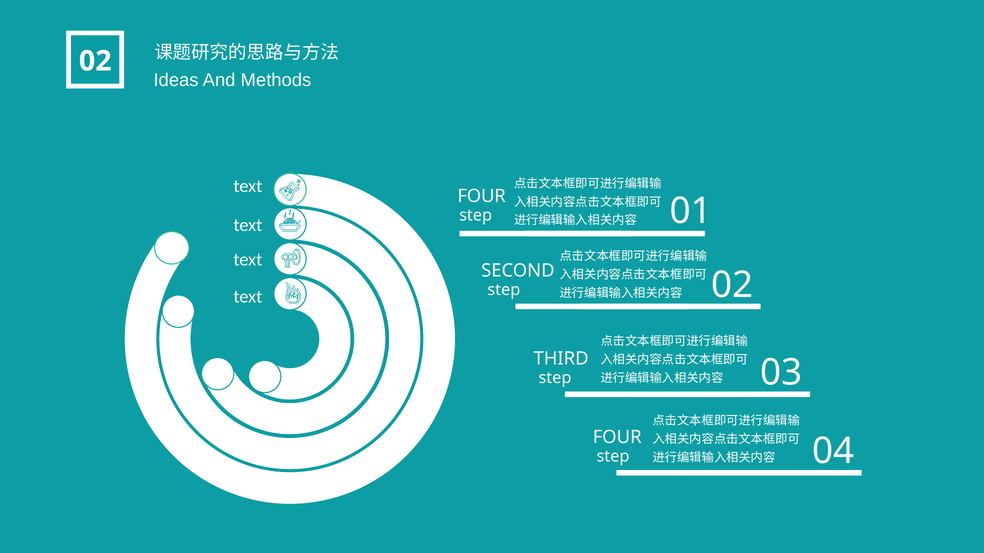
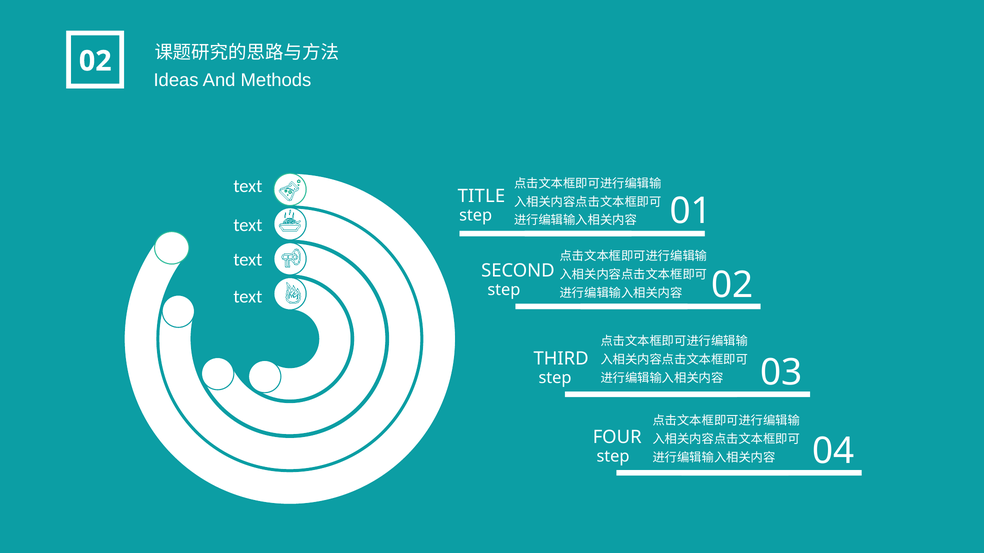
FOUR at (482, 196): FOUR -> TITLE
